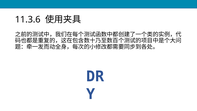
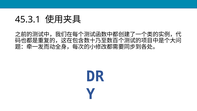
11.3.6: 11.3.6 -> 45.3.1
